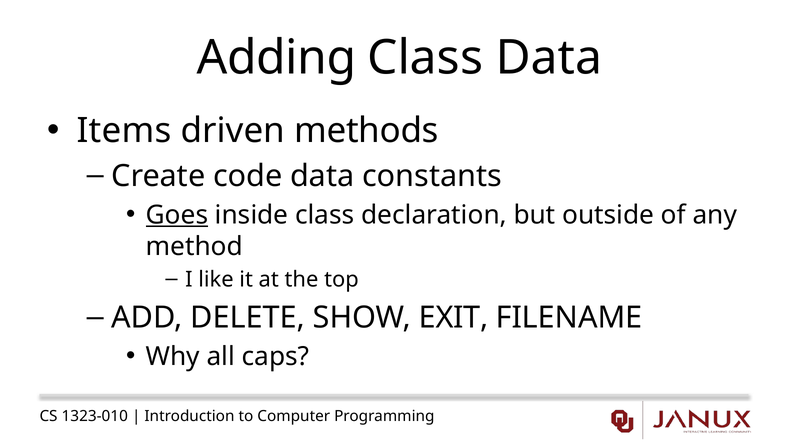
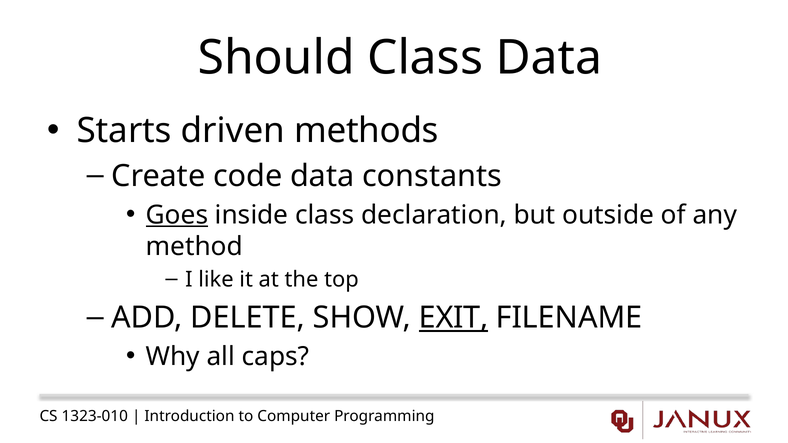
Adding: Adding -> Should
Items: Items -> Starts
EXIT underline: none -> present
